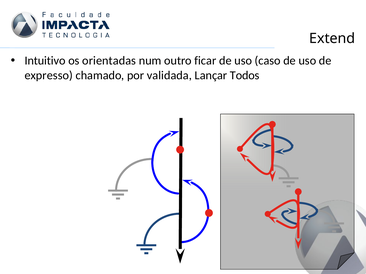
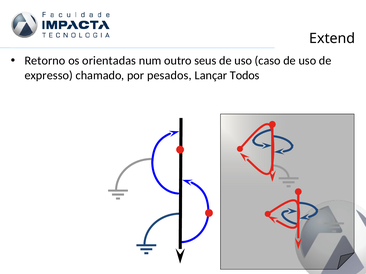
Intuitivo: Intuitivo -> Retorno
ficar: ficar -> seus
validada: validada -> pesados
